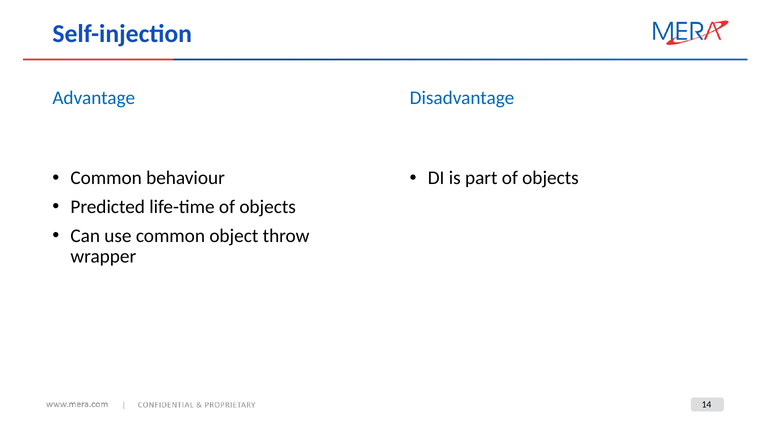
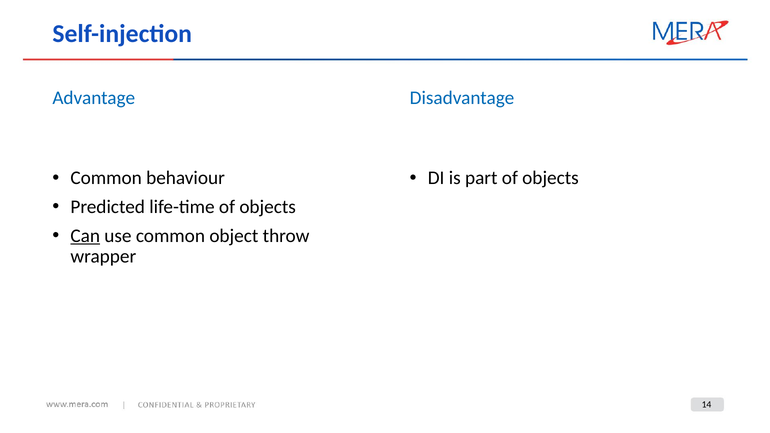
Can underline: none -> present
